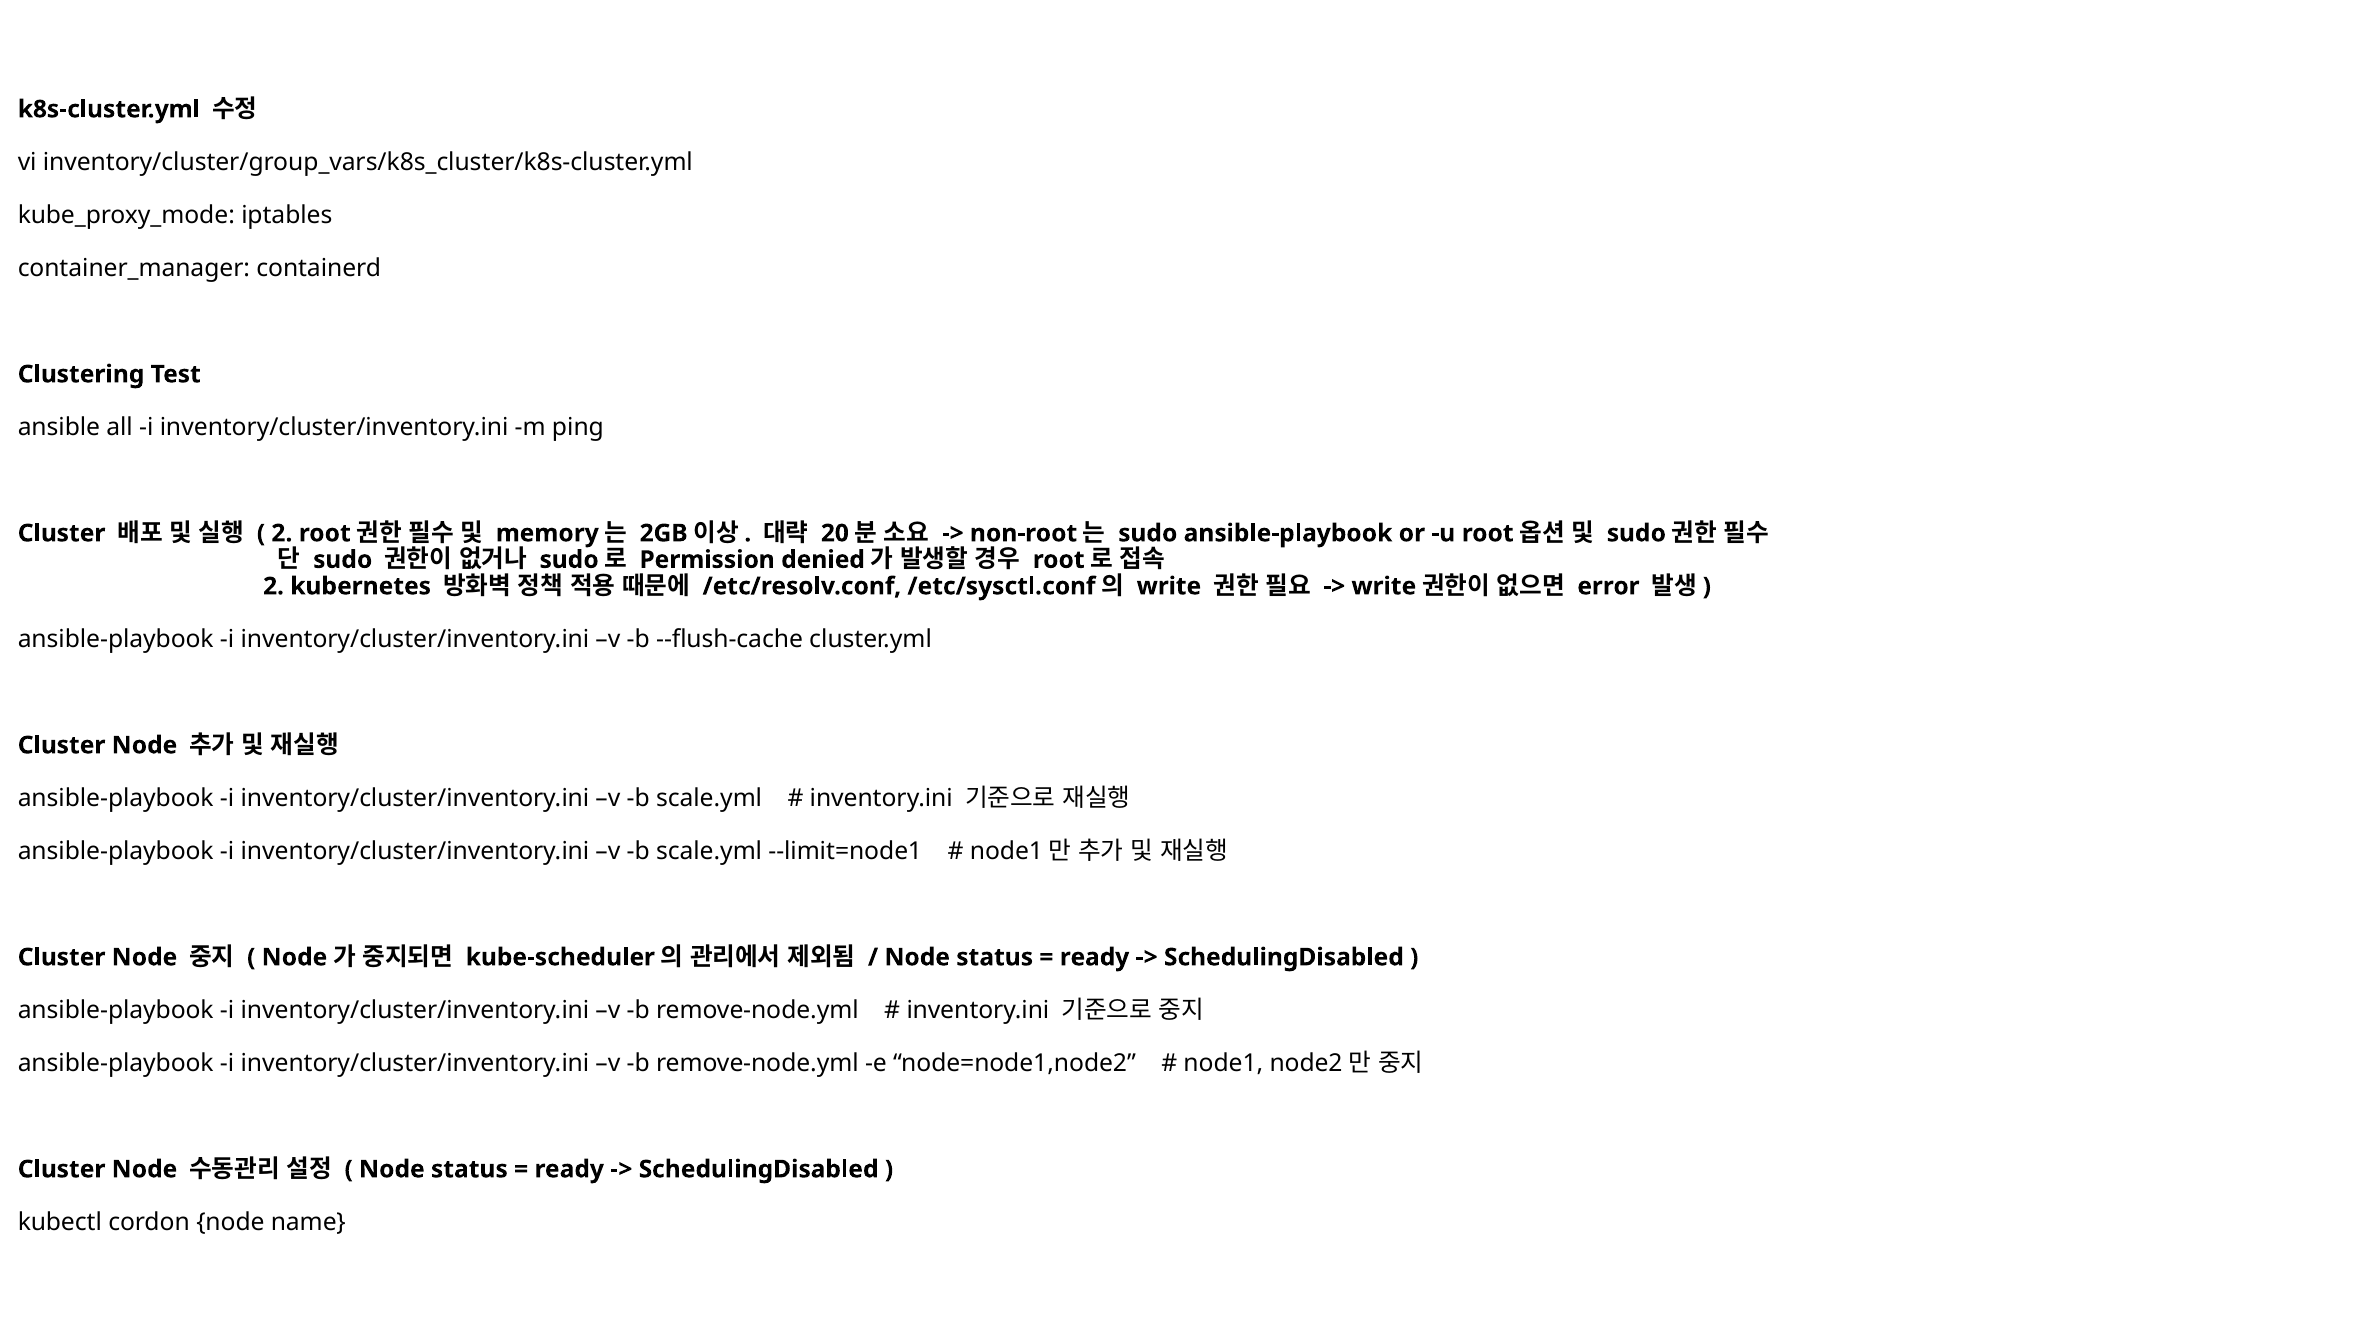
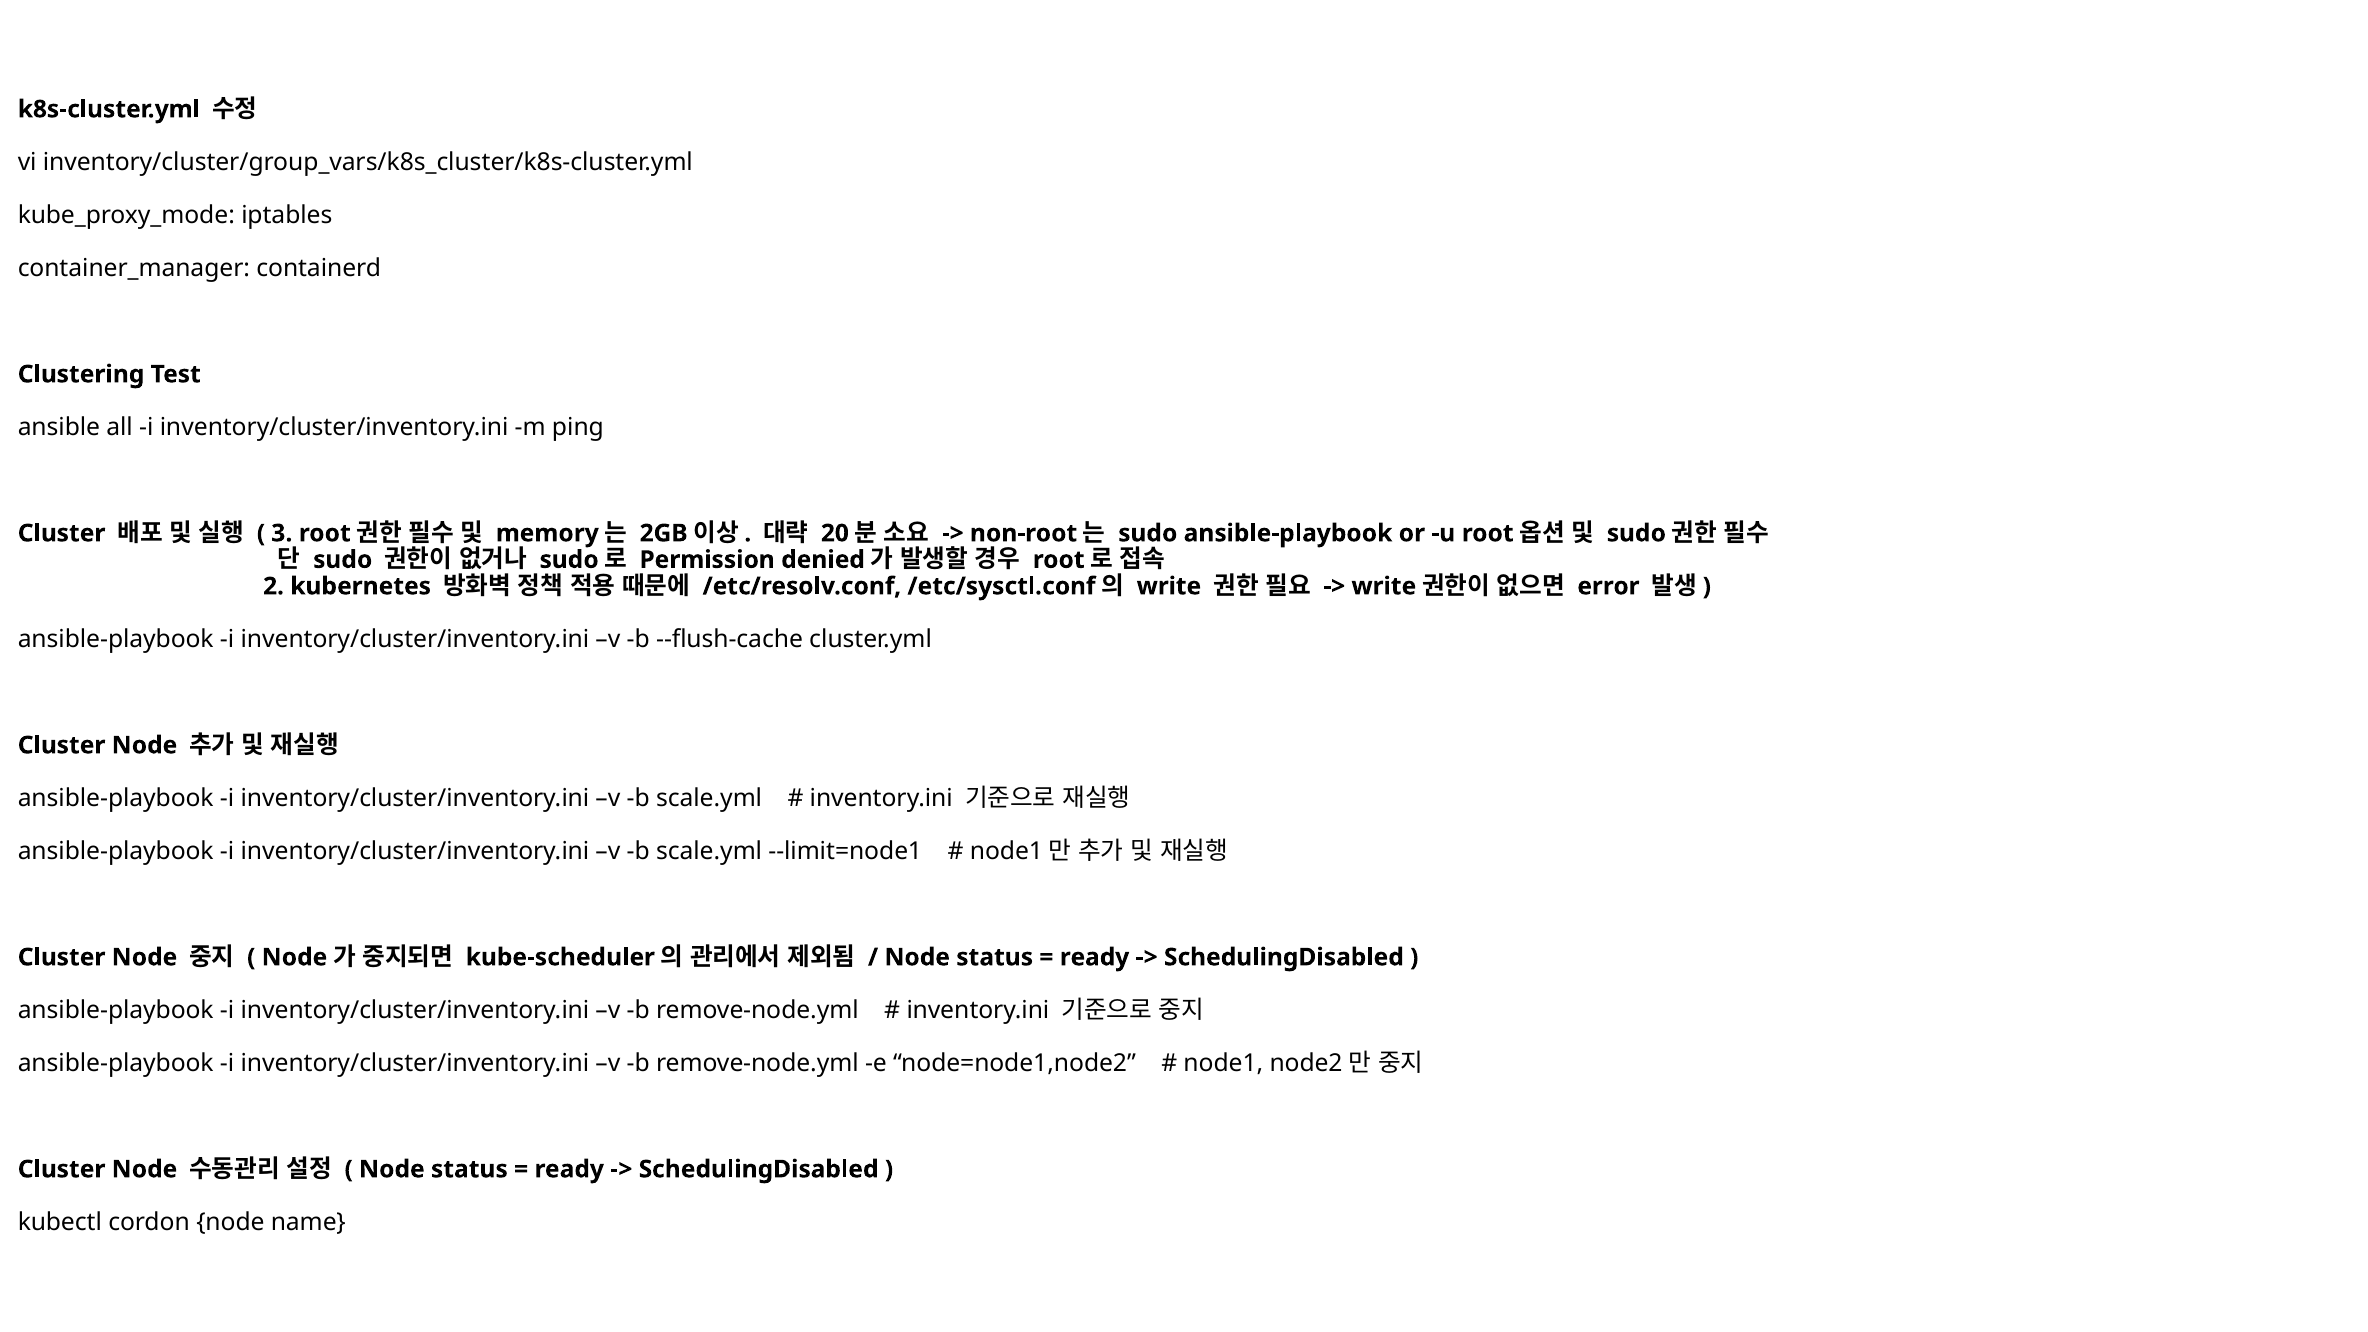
2 at (282, 533): 2 -> 3
